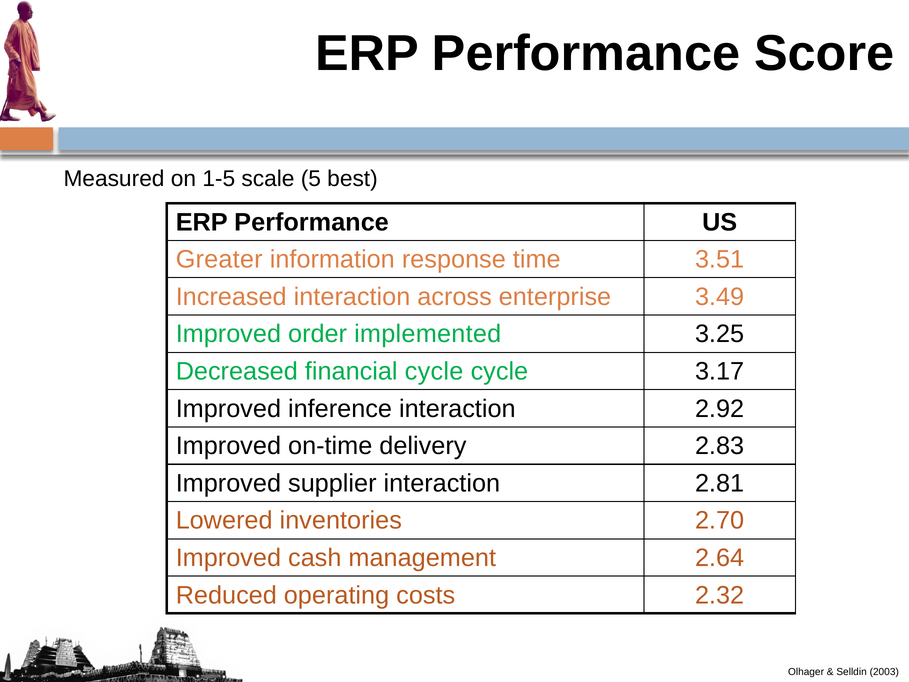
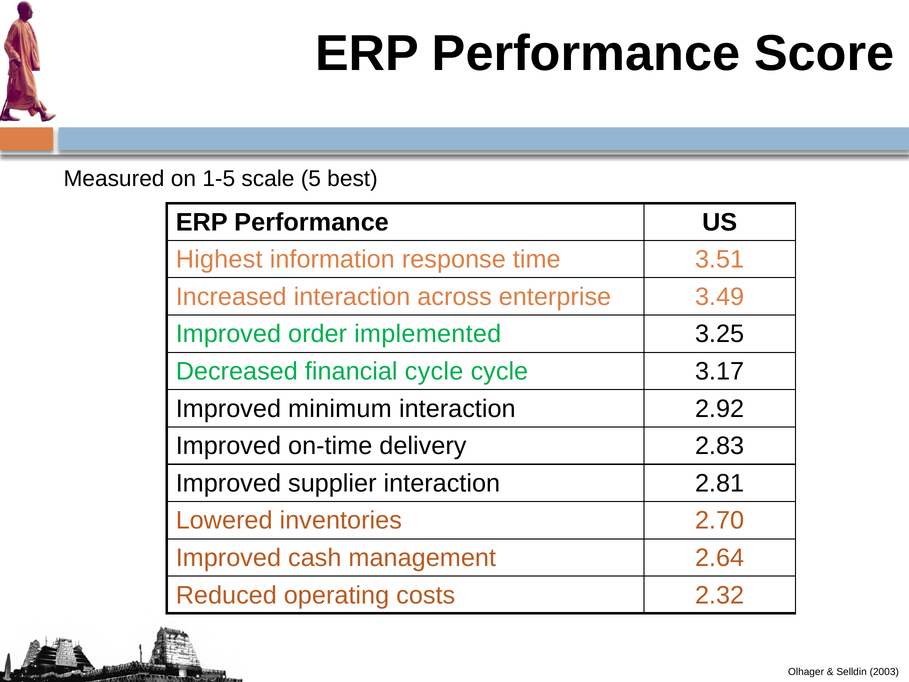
Greater: Greater -> Highest
inference: inference -> minimum
